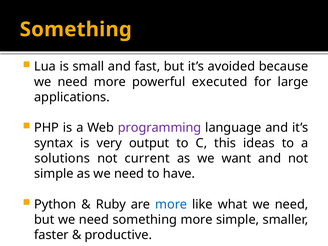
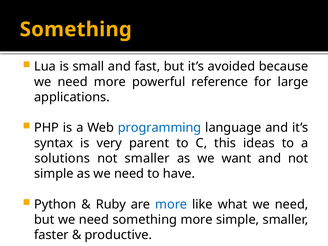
executed: executed -> reference
programming colour: purple -> blue
output: output -> parent
not current: current -> smaller
